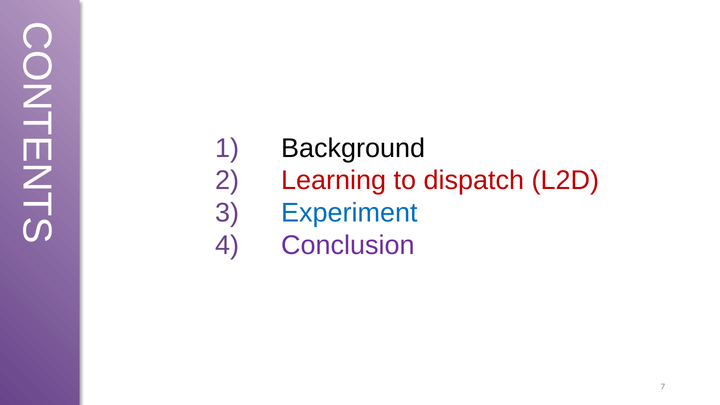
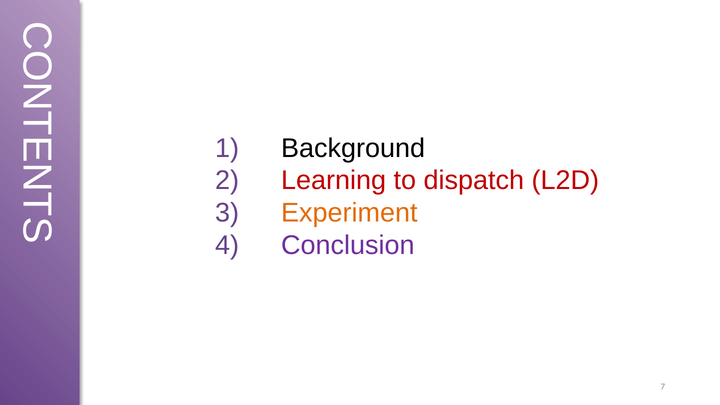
Experiment colour: blue -> orange
